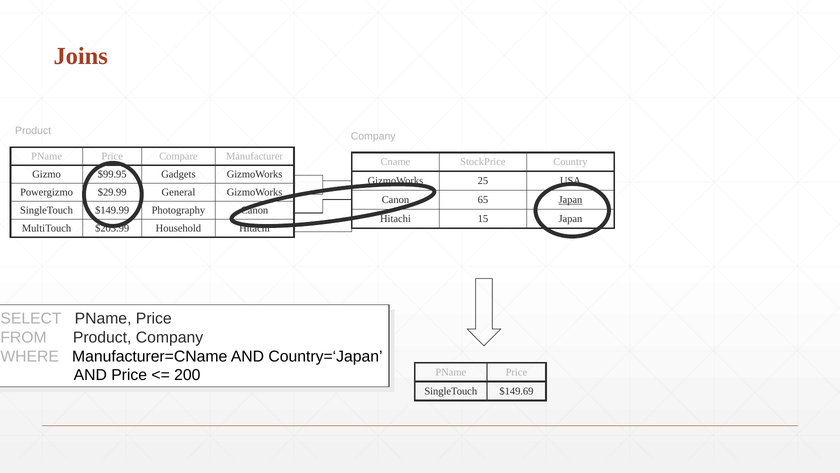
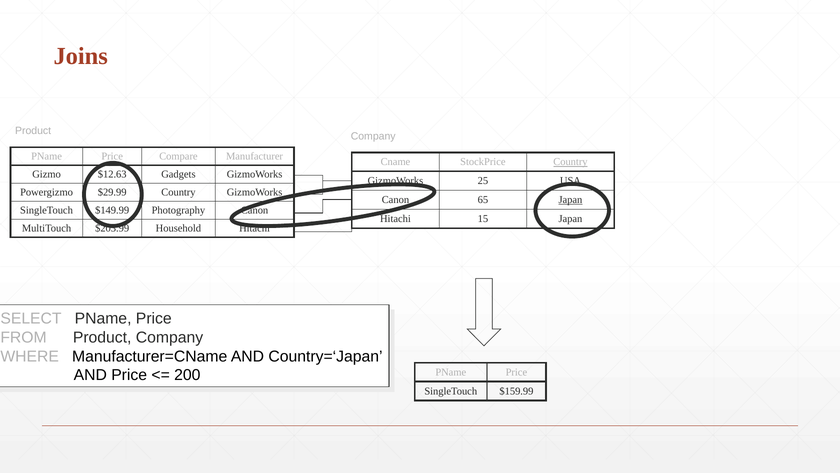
Country at (570, 162) underline: none -> present
$99.95: $99.95 -> $12.63
$29.99 General: General -> Country
$149.69: $149.69 -> $159.99
